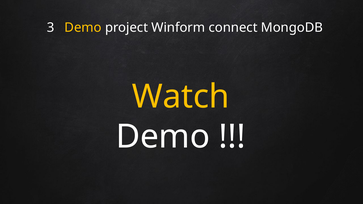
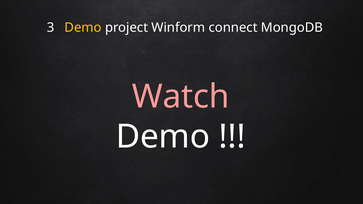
Watch colour: yellow -> pink
